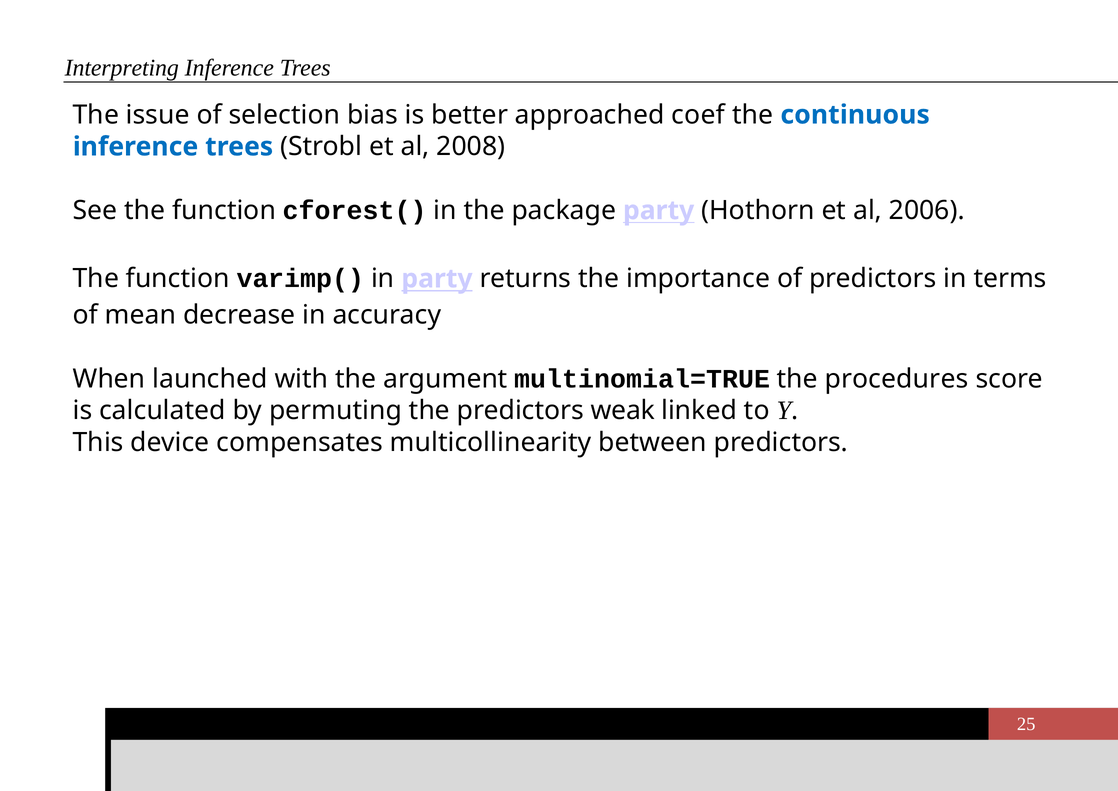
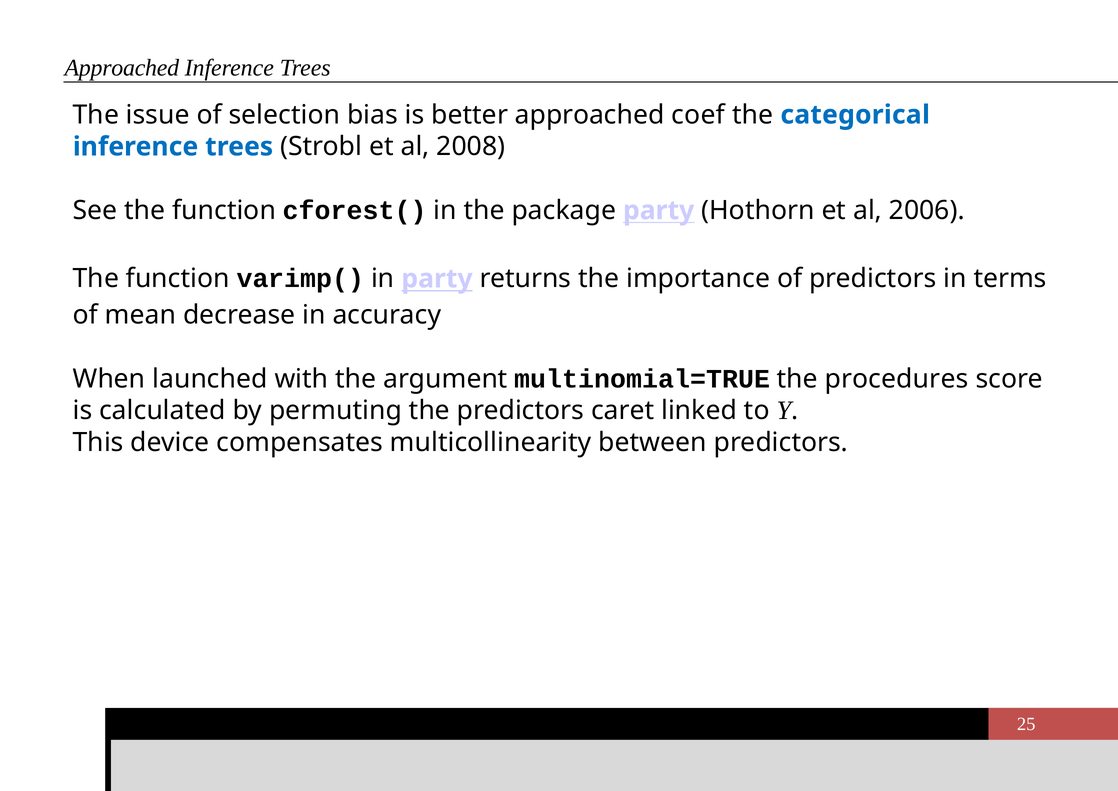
Interpreting at (122, 68): Interpreting -> Approached
continuous: continuous -> categorical
weak: weak -> caret
